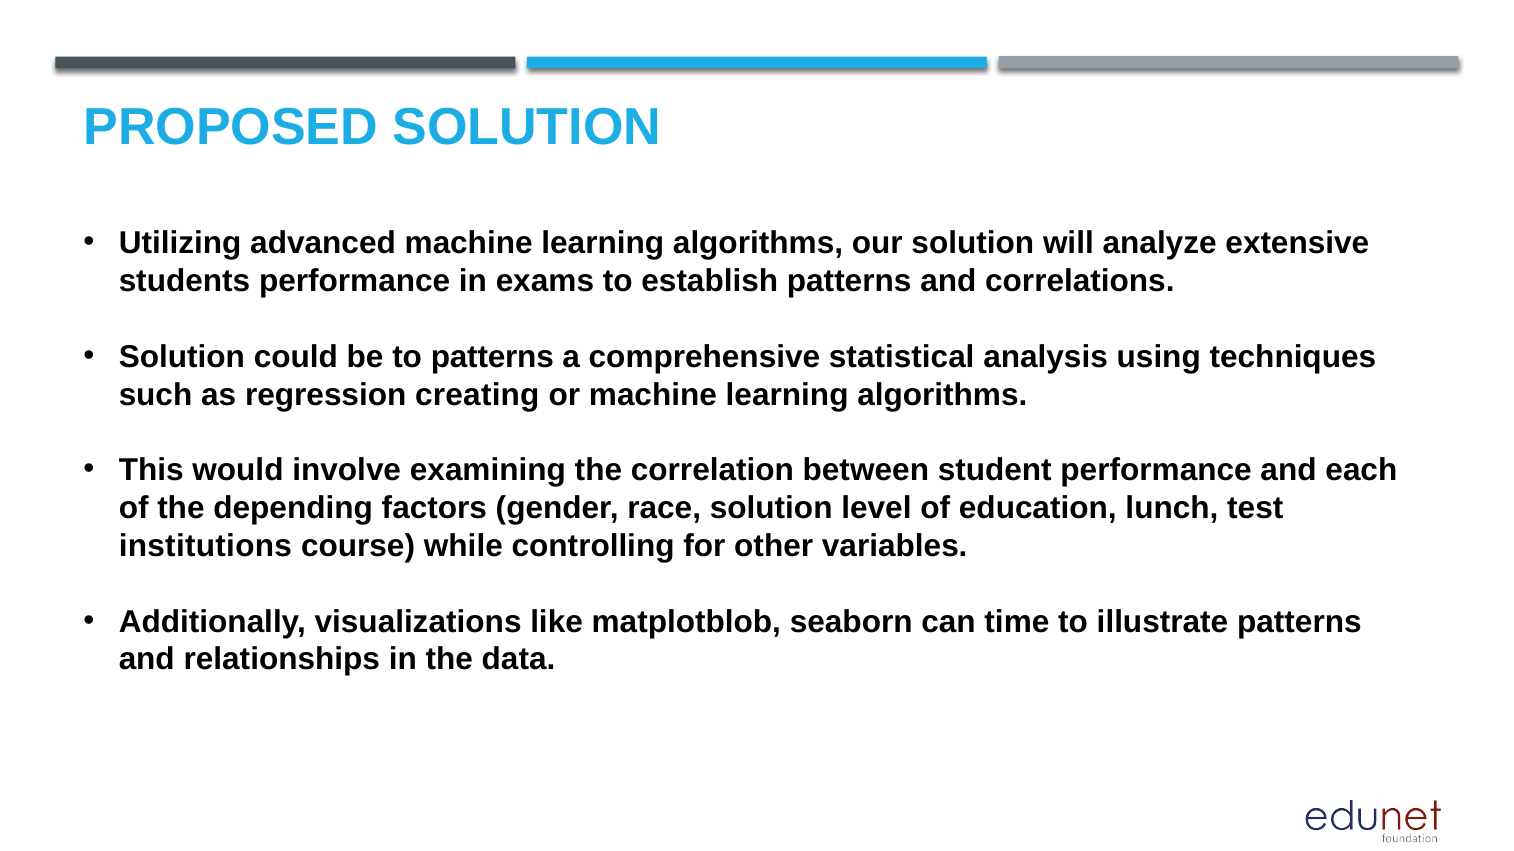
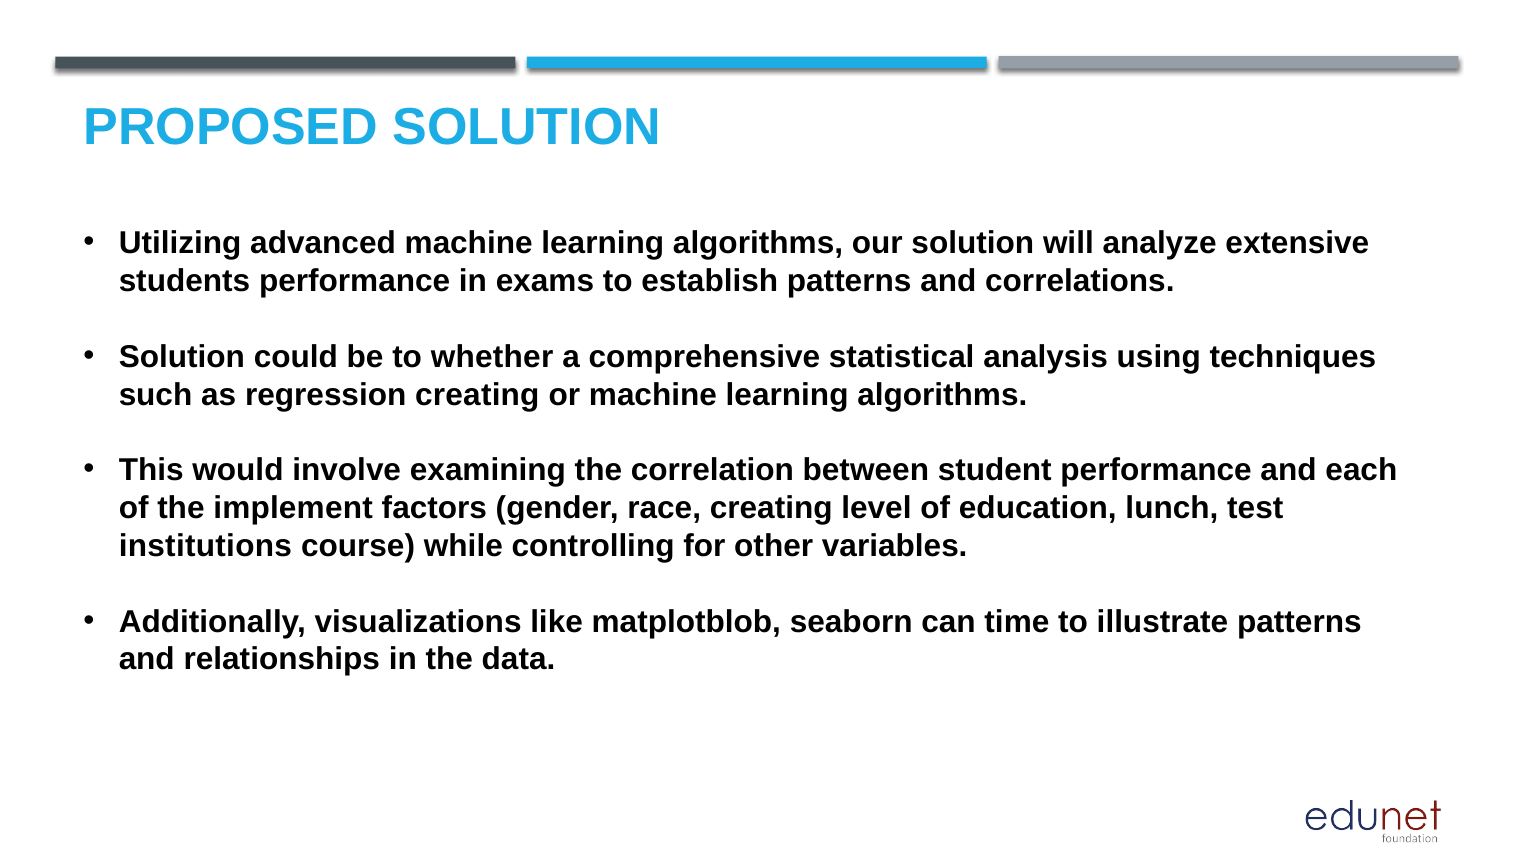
to patterns: patterns -> whether
depending: depending -> implement
race solution: solution -> creating
